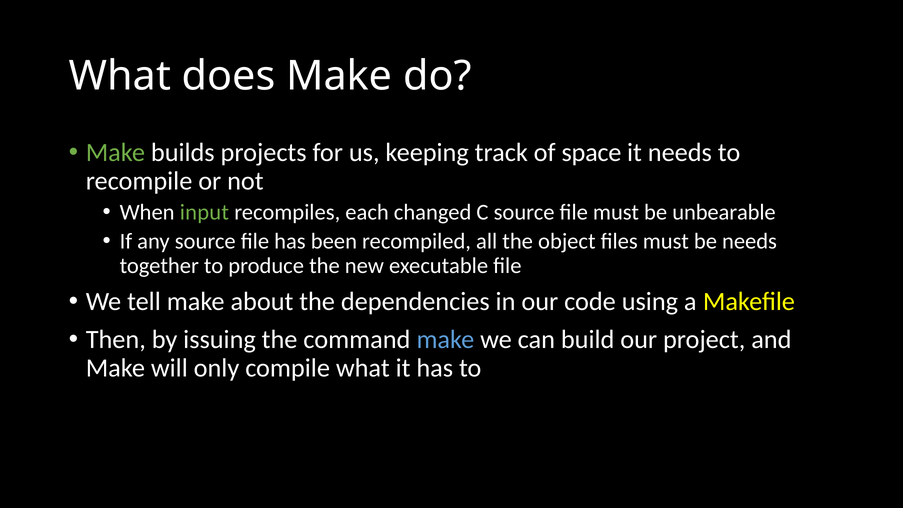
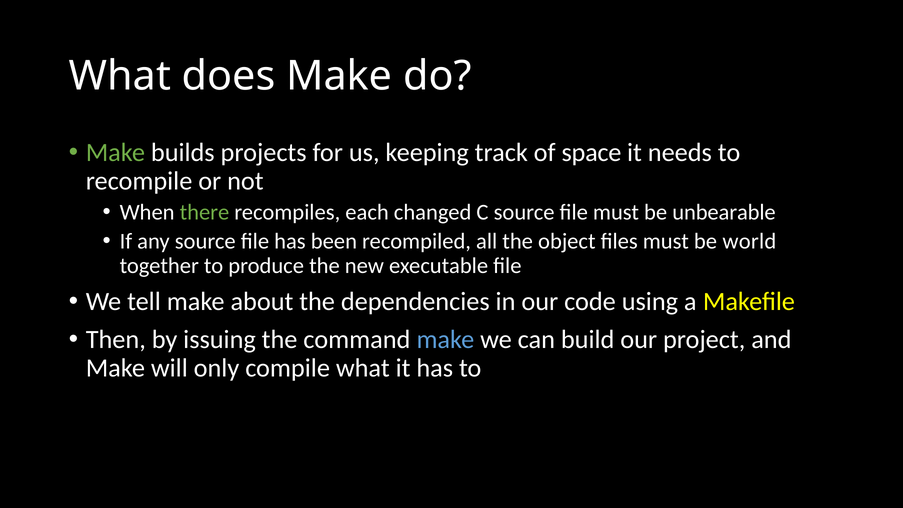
input: input -> there
be needs: needs -> world
